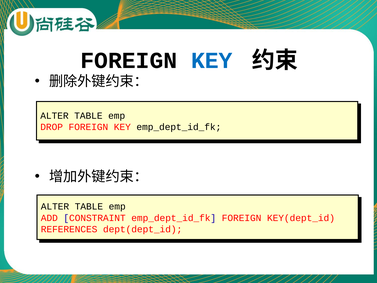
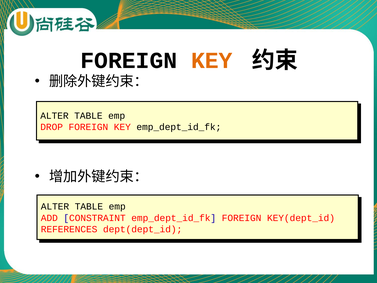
KEY at (212, 60) colour: blue -> orange
